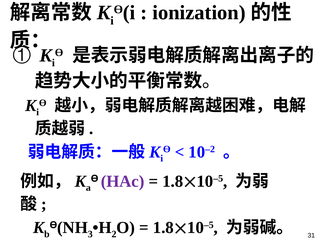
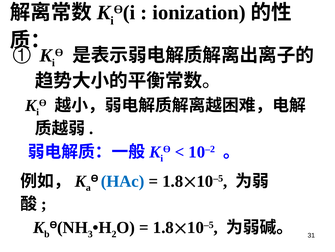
HAc colour: purple -> blue
